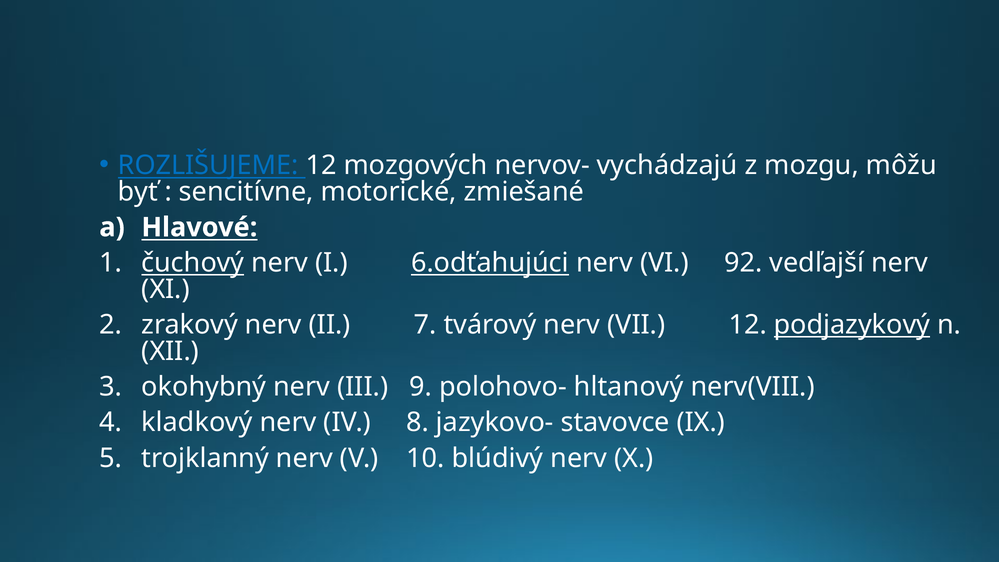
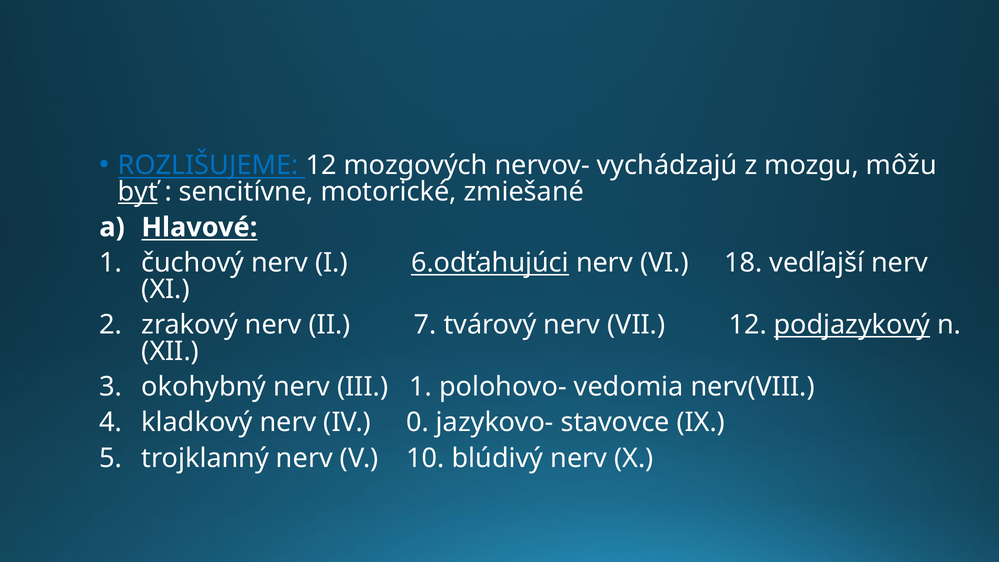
byť underline: none -> present
čuchový underline: present -> none
92: 92 -> 18
III 9: 9 -> 1
hltanový: hltanový -> vedomia
8: 8 -> 0
